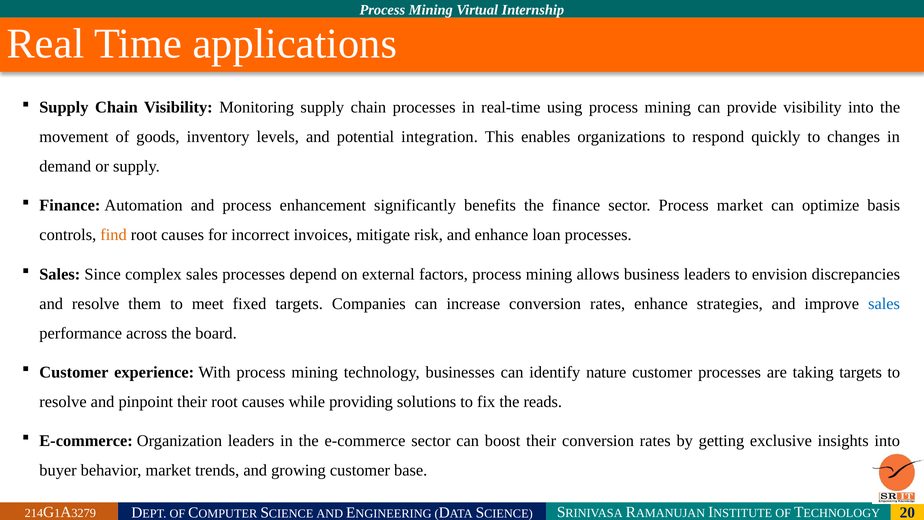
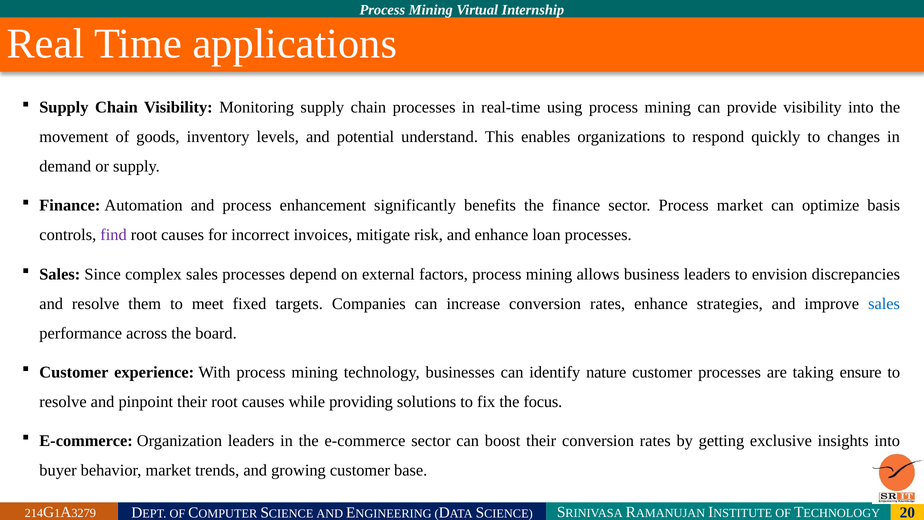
integration: integration -> understand
find colour: orange -> purple
taking targets: targets -> ensure
reads: reads -> focus
